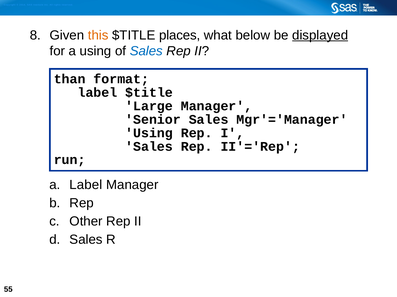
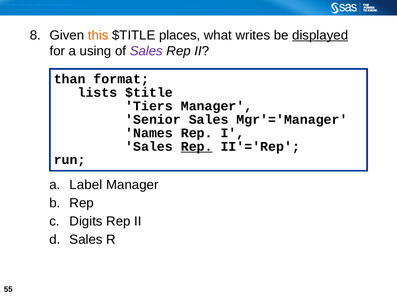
below: below -> writes
Sales at (146, 51) colour: blue -> purple
label at (97, 93): label -> lists
Large: Large -> Tiers
Using at (149, 133): Using -> Names
Rep at (197, 147) underline: none -> present
Other: Other -> Digits
